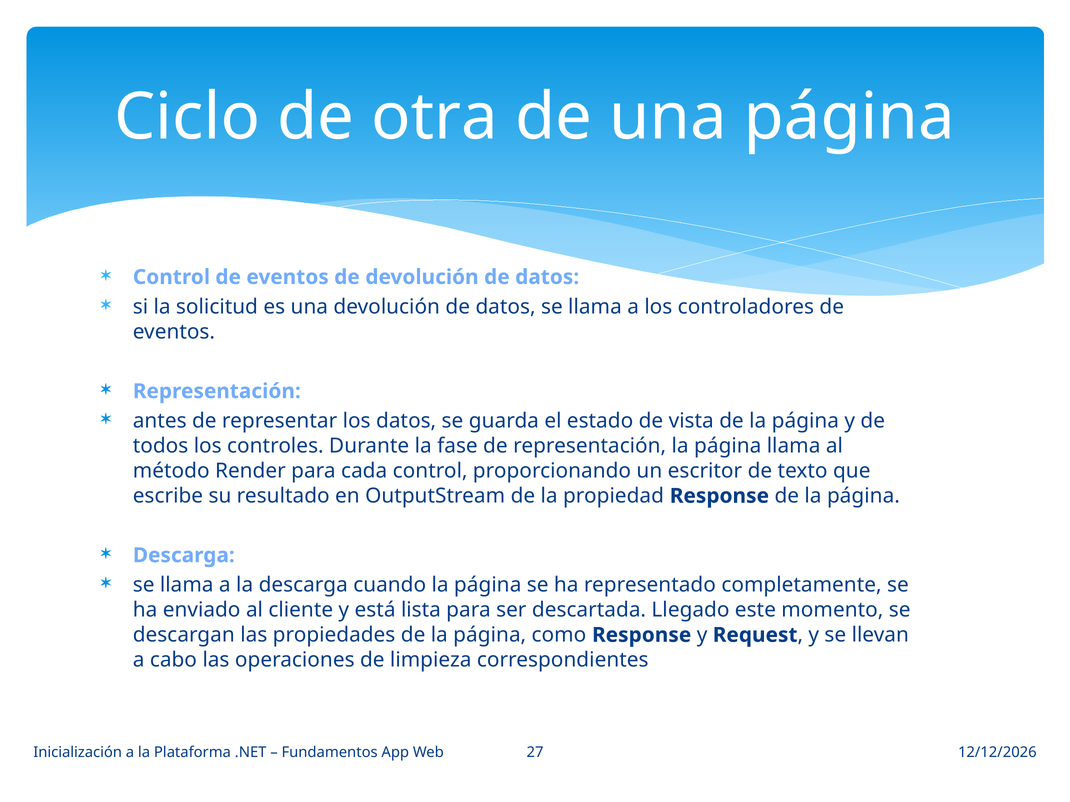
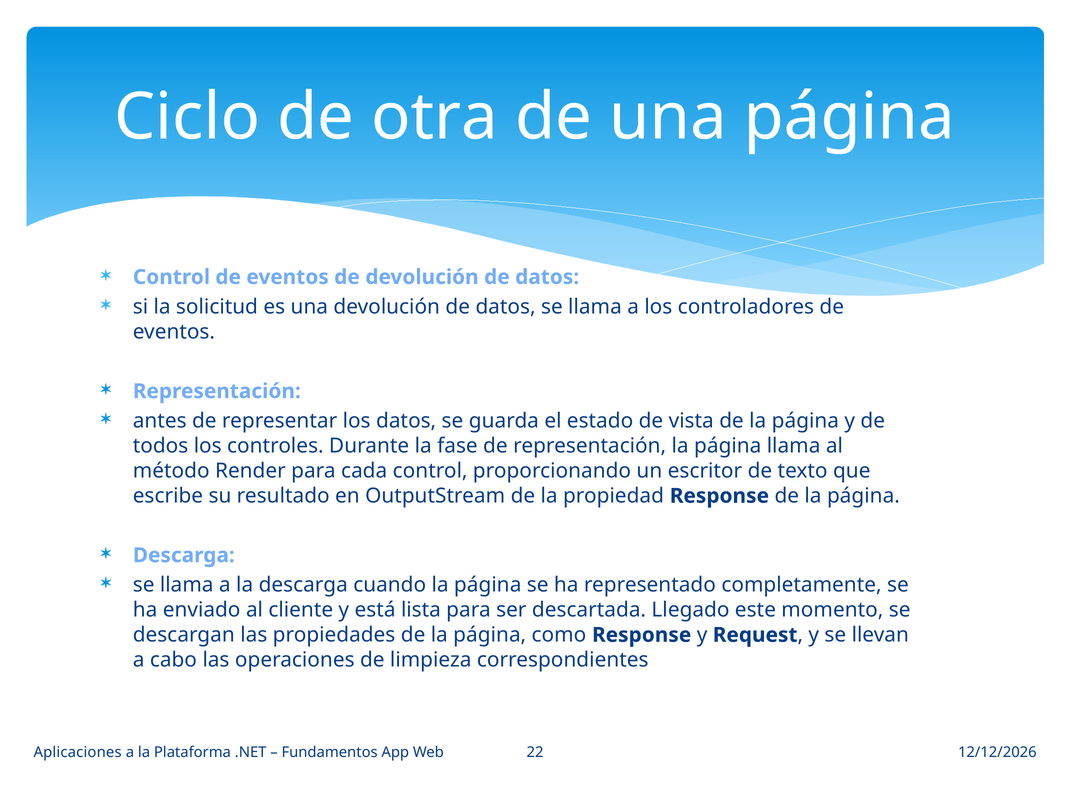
Inicialización: Inicialización -> Aplicaciones
27: 27 -> 22
